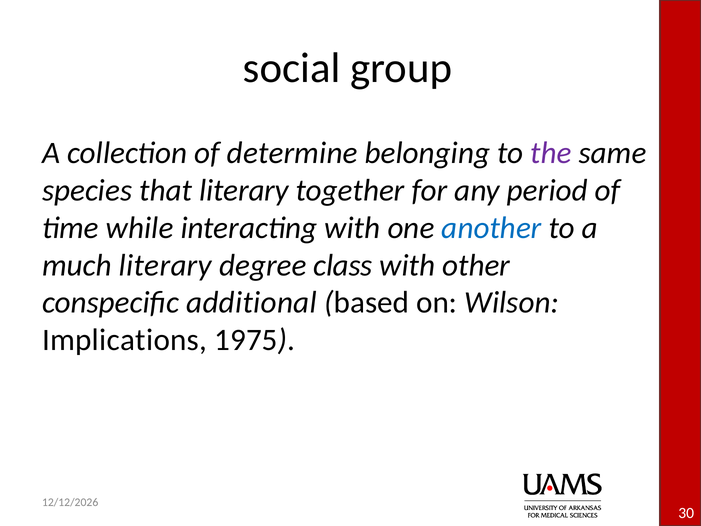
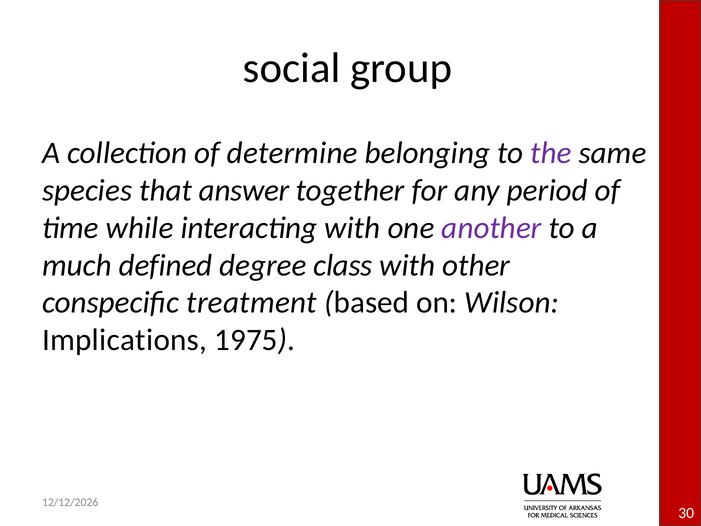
that literary: literary -> answer
another colour: blue -> purple
much literary: literary -> defined
additional: additional -> treatment
